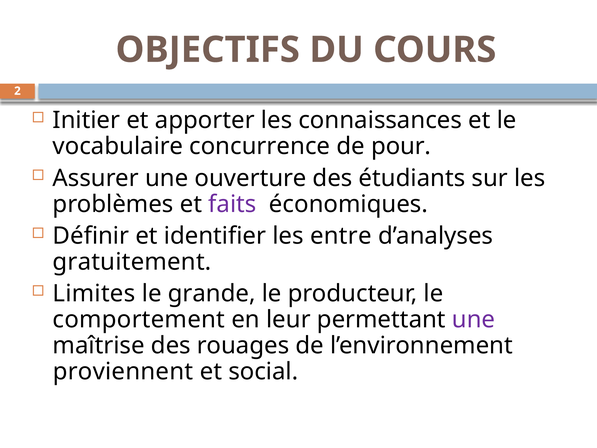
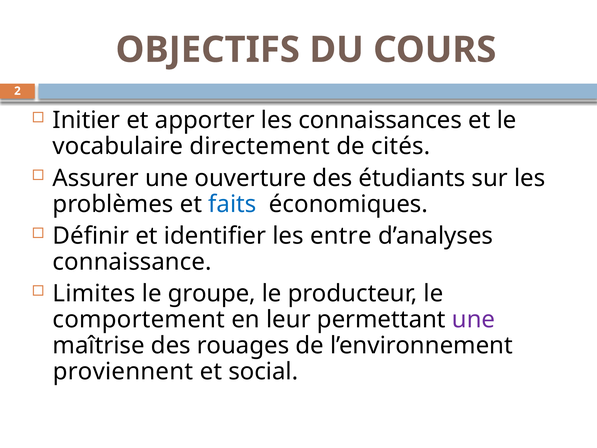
concurrence: concurrence -> directement
pour: pour -> cités
faits colour: purple -> blue
gratuitement: gratuitement -> connaissance
grande: grande -> groupe
